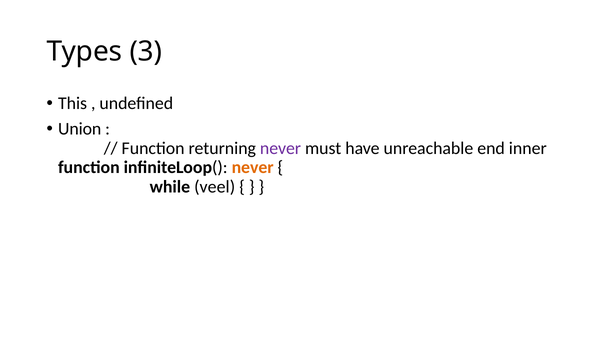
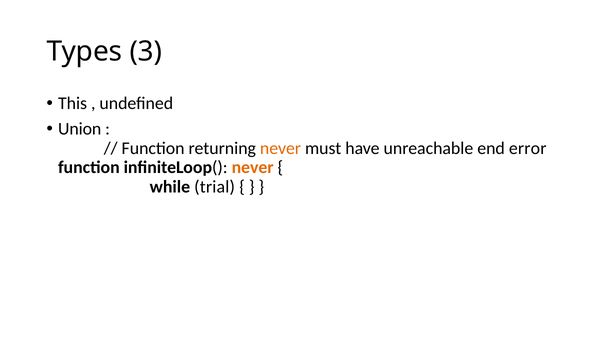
never at (281, 148) colour: purple -> orange
inner: inner -> error
veel: veel -> trial
